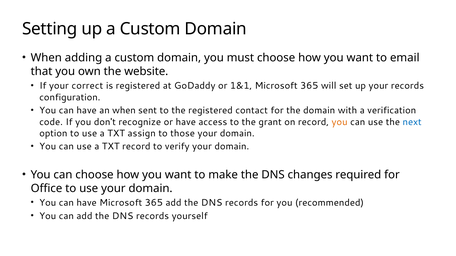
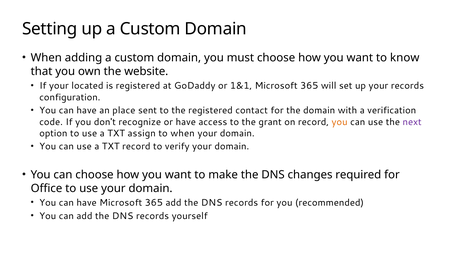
email: email -> know
correct: correct -> located
an when: when -> place
next colour: blue -> purple
to those: those -> when
